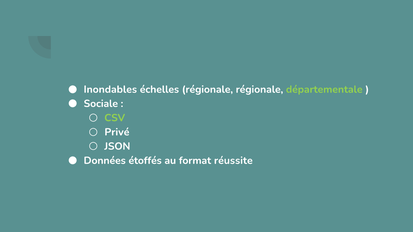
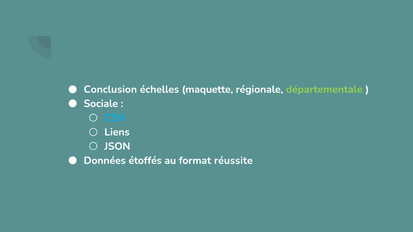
Inondables: Inondables -> Conclusion
échelles régionale: régionale -> maquette
CSV colour: light green -> light blue
Privé: Privé -> Liens
